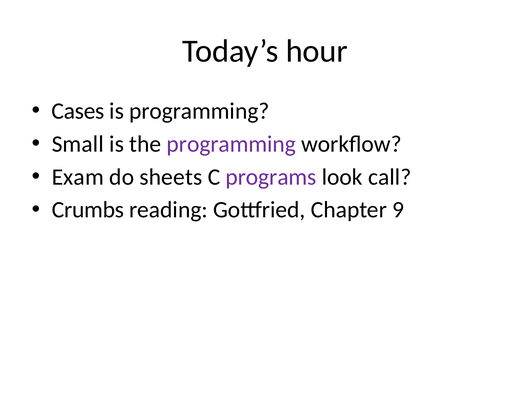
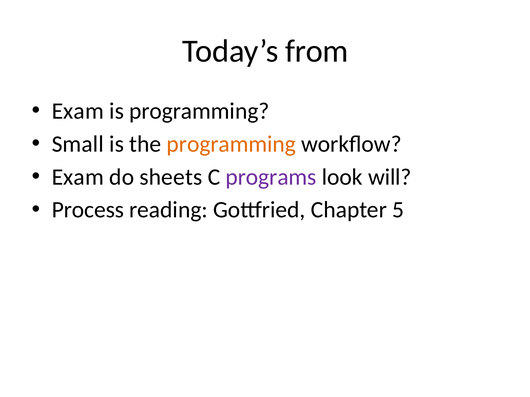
hour: hour -> from
Cases at (78, 111): Cases -> Exam
programming at (231, 144) colour: purple -> orange
call: call -> will
Crumbs: Crumbs -> Process
9: 9 -> 5
